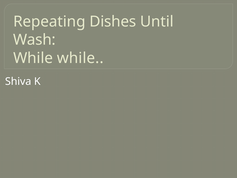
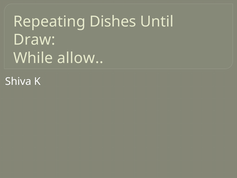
Wash: Wash -> Draw
While while: while -> allow
